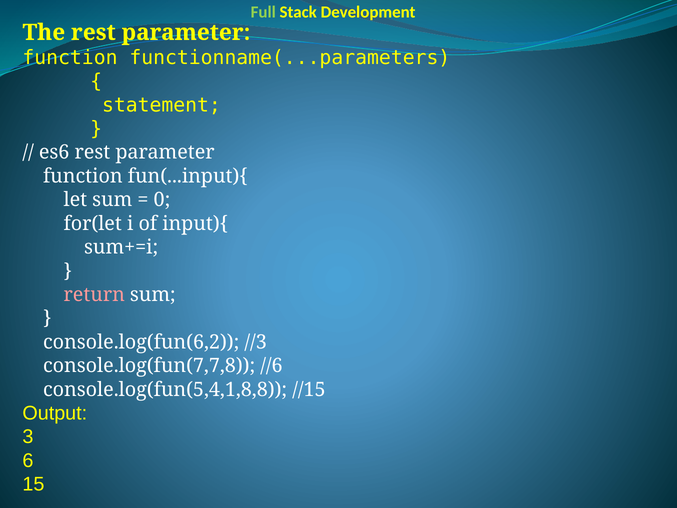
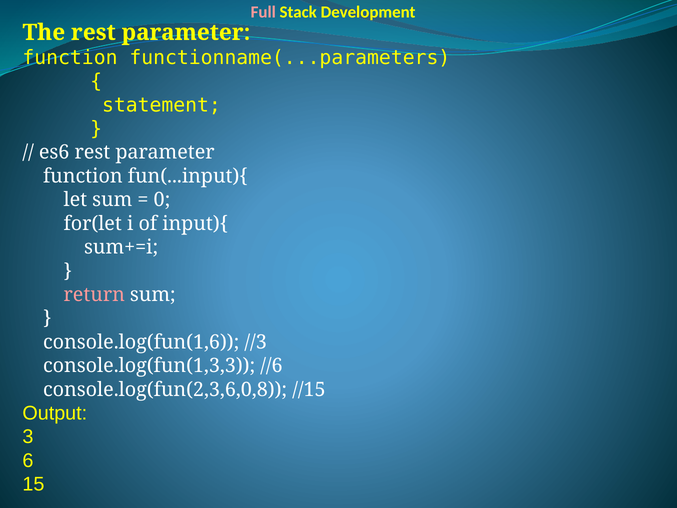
Full colour: light green -> pink
console.log(fun(6,2: console.log(fun(6,2 -> console.log(fun(1,6
console.log(fun(7,7,8: console.log(fun(7,7,8 -> console.log(fun(1,3,3
console.log(fun(5,4,1,8,8: console.log(fun(5,4,1,8,8 -> console.log(fun(2,3,6,0,8
